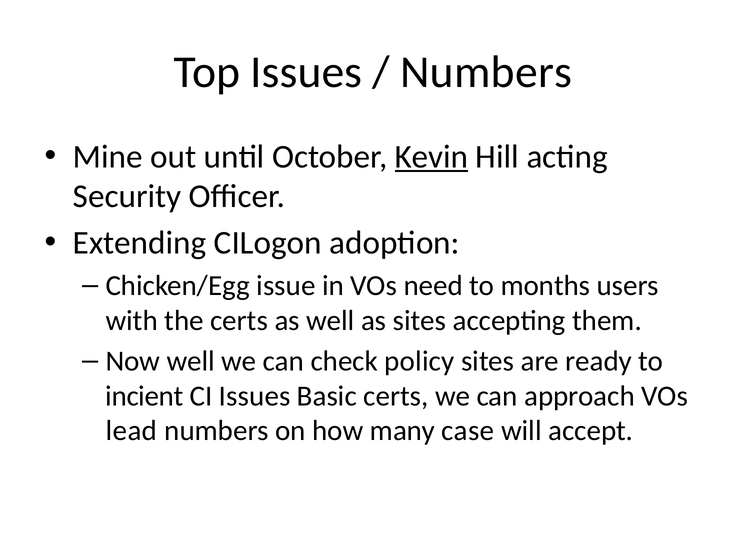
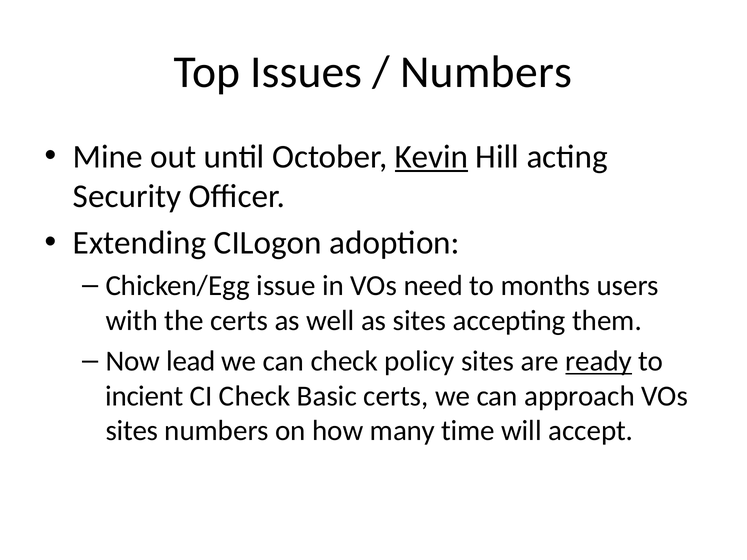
Now well: well -> lead
ready underline: none -> present
CI Issues: Issues -> Check
lead at (132, 431): lead -> sites
case: case -> time
